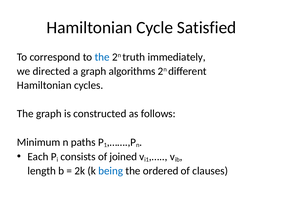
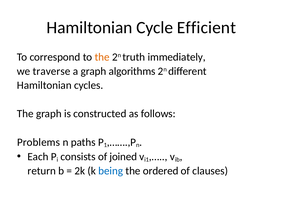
Satisfied: Satisfied -> Efficient
the at (102, 57) colour: blue -> orange
directed: directed -> traverse
Minimum: Minimum -> Problems
length: length -> return
